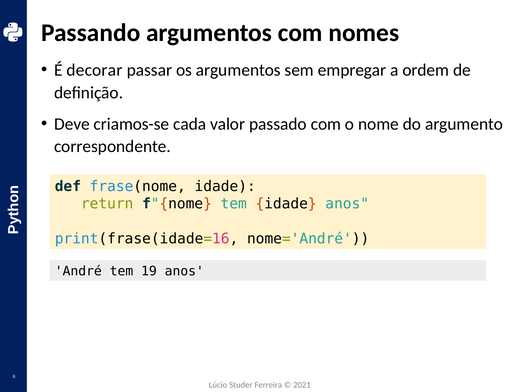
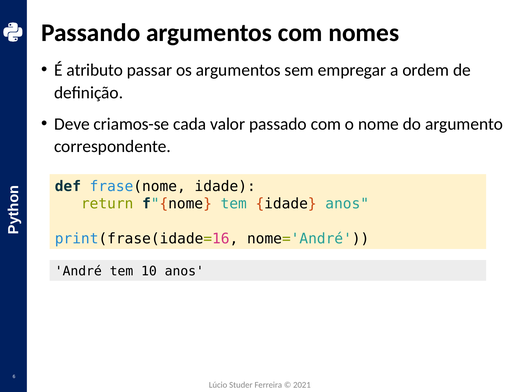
decorar: decorar -> atributo
19: 19 -> 10
